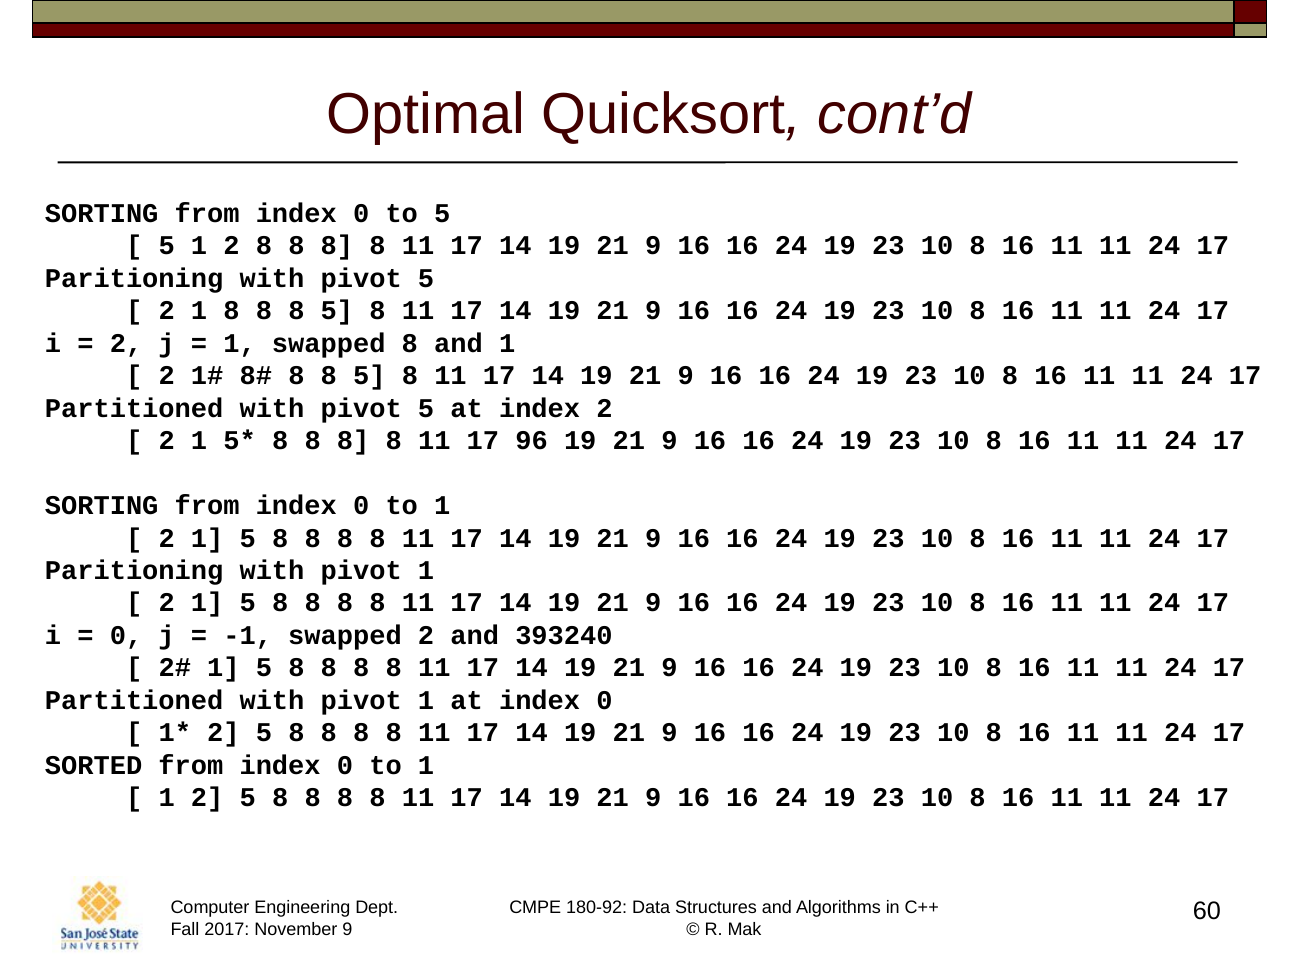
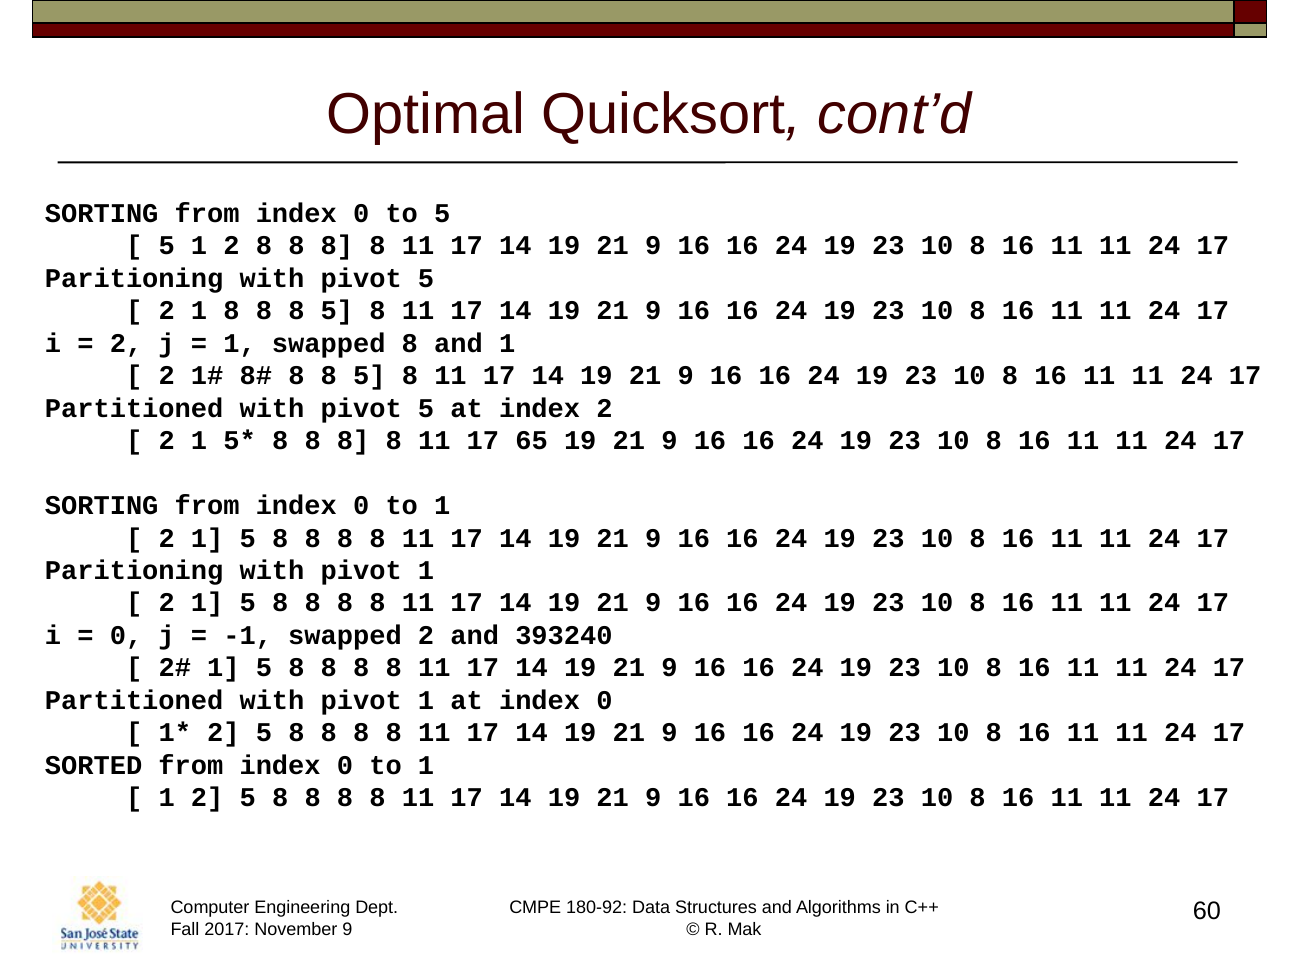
96: 96 -> 65
